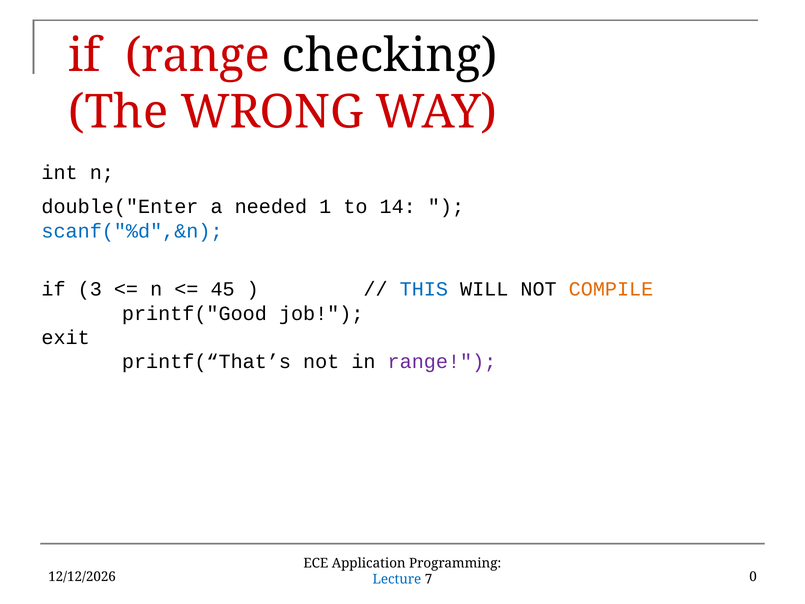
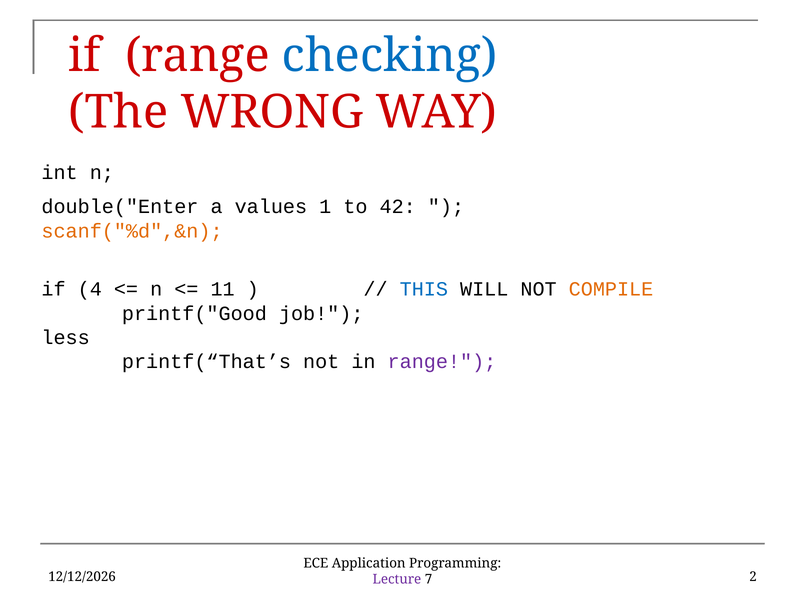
checking colour: black -> blue
needed: needed -> values
14: 14 -> 42
scanf("%d",&n colour: blue -> orange
3: 3 -> 4
45: 45 -> 11
exit: exit -> less
0: 0 -> 2
Lecture colour: blue -> purple
